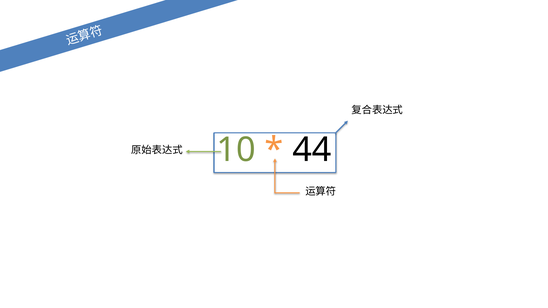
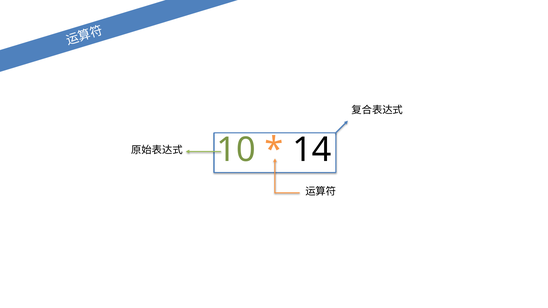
44: 44 -> 14
